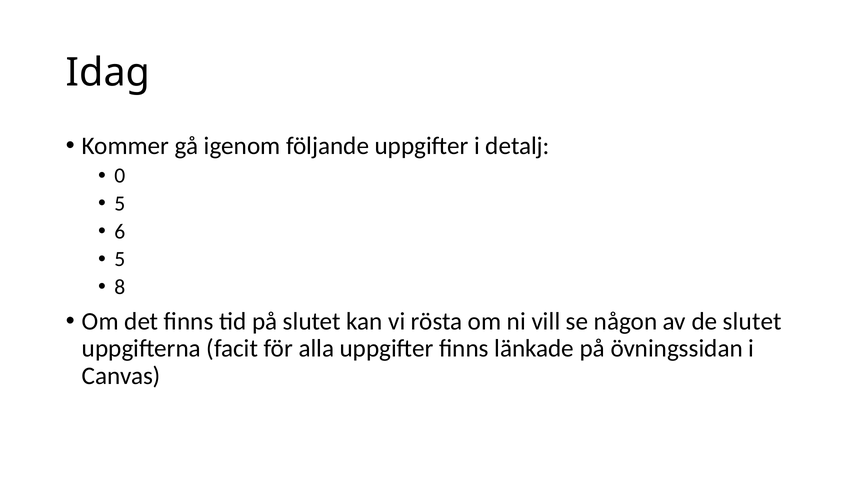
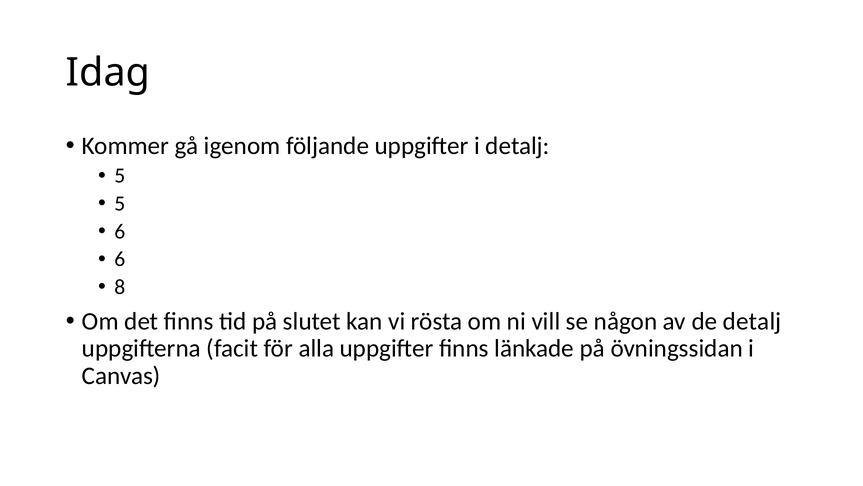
0 at (120, 176): 0 -> 5
5 at (120, 259): 5 -> 6
de slutet: slutet -> detalj
